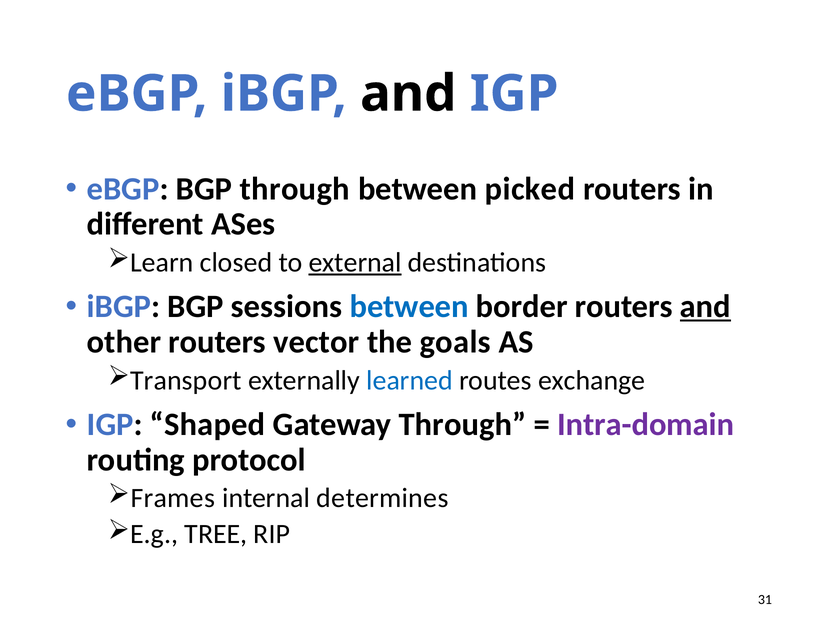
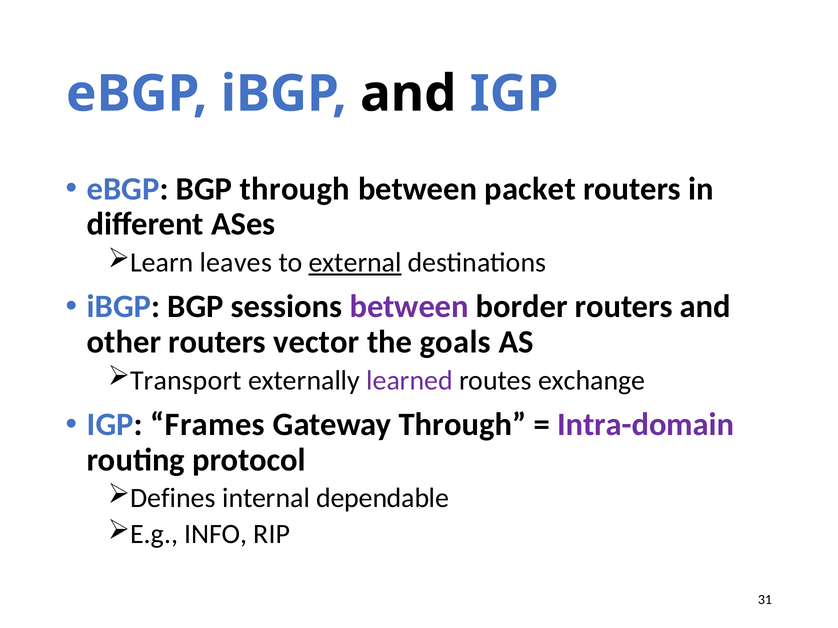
picked: picked -> packet
closed: closed -> leaves
between at (409, 307) colour: blue -> purple
and at (705, 307) underline: present -> none
learned colour: blue -> purple
Shaped: Shaped -> Frames
Frames: Frames -> Defines
determines: determines -> dependable
TREE: TREE -> INFO
